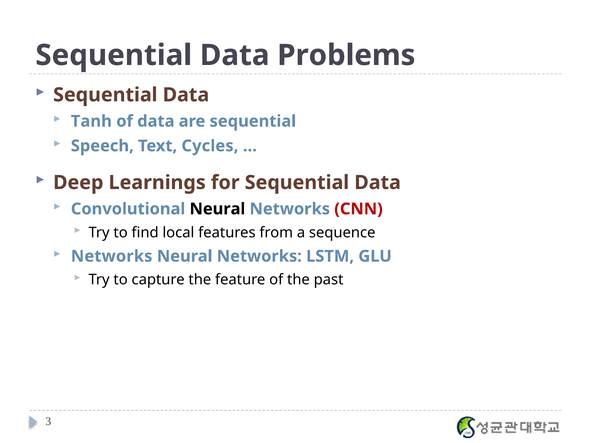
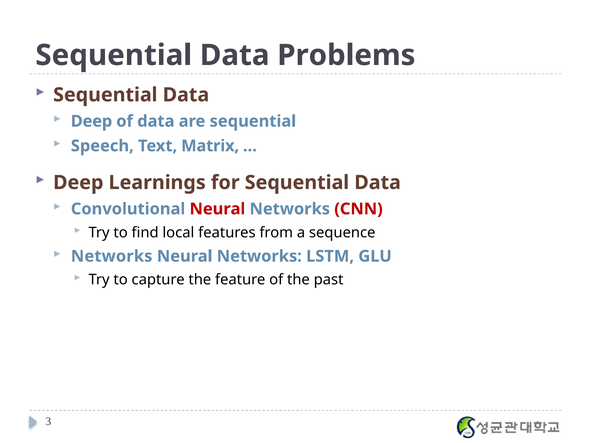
Tanh at (91, 121): Tanh -> Deep
Cycles: Cycles -> Matrix
Neural at (217, 209) colour: black -> red
